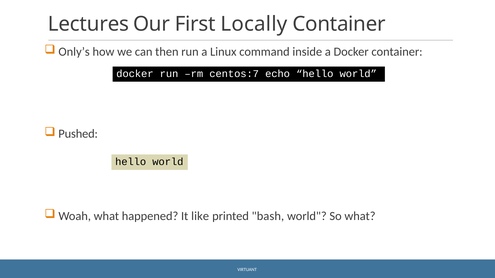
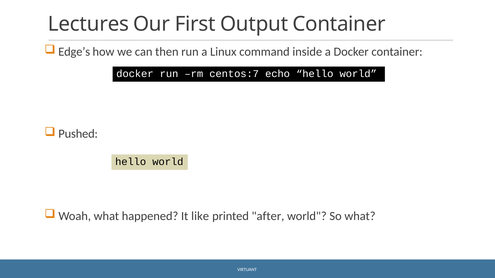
Locally: Locally -> Output
Only’s: Only’s -> Edge’s
bash: bash -> after
